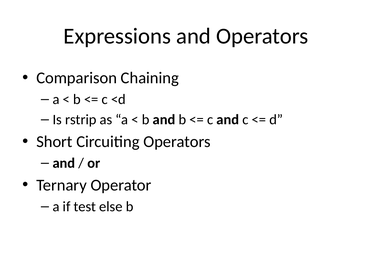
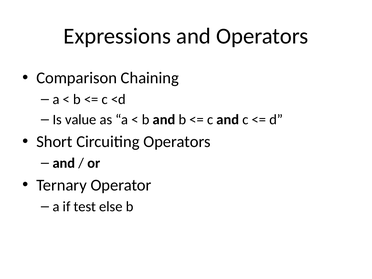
rstrip: rstrip -> value
